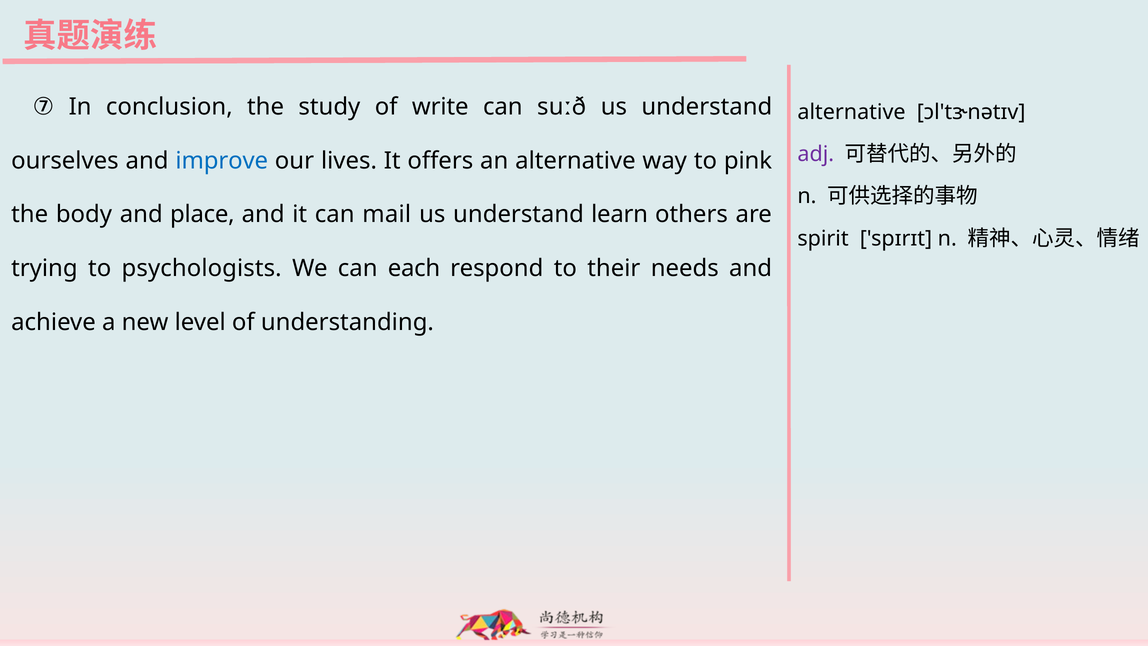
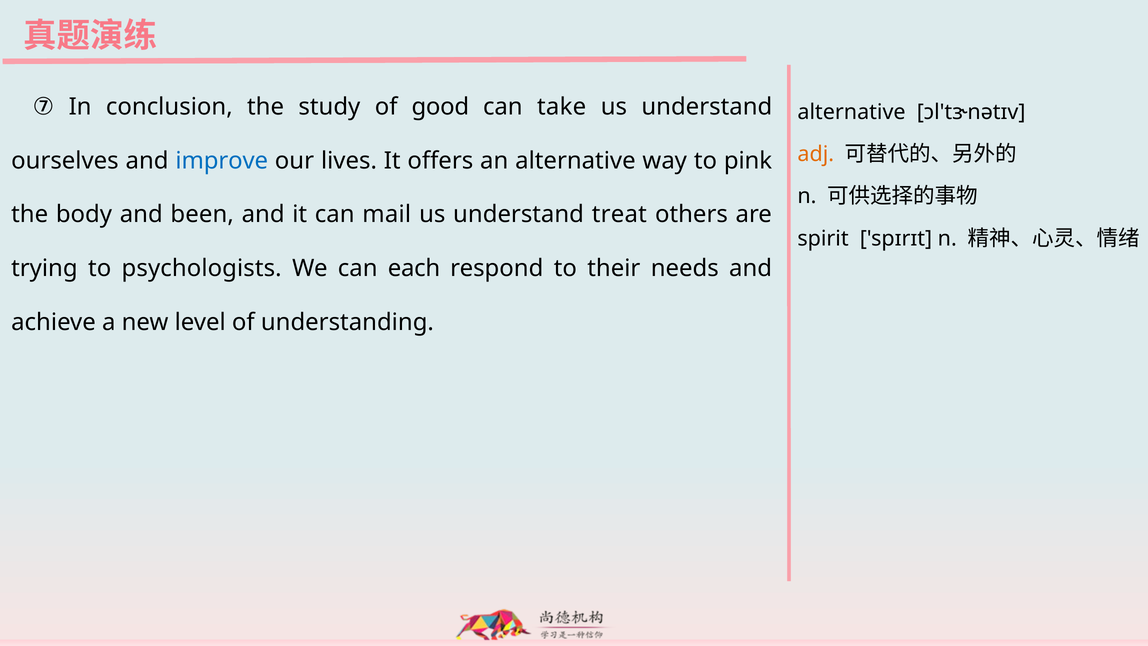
write: write -> good
suːð: suːð -> take
adj colour: purple -> orange
place: place -> been
learn: learn -> treat
